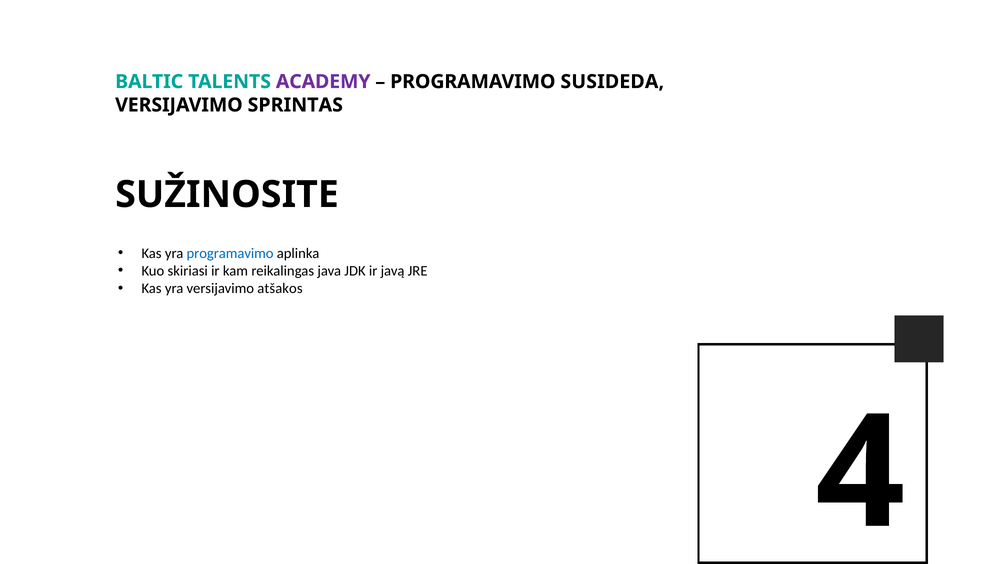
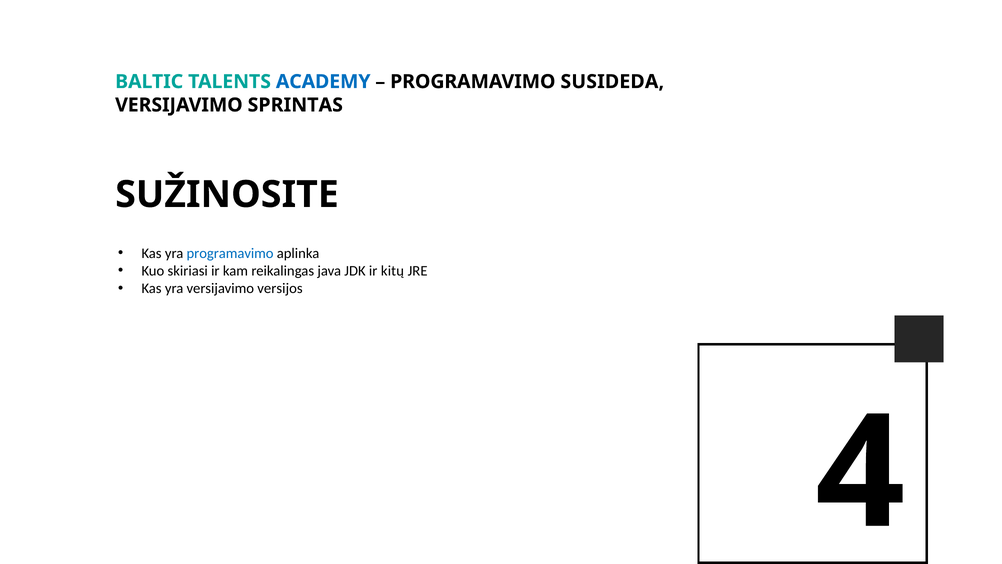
ACADEMY colour: purple -> blue
javą: javą -> kitų
atšakos: atšakos -> versijos
